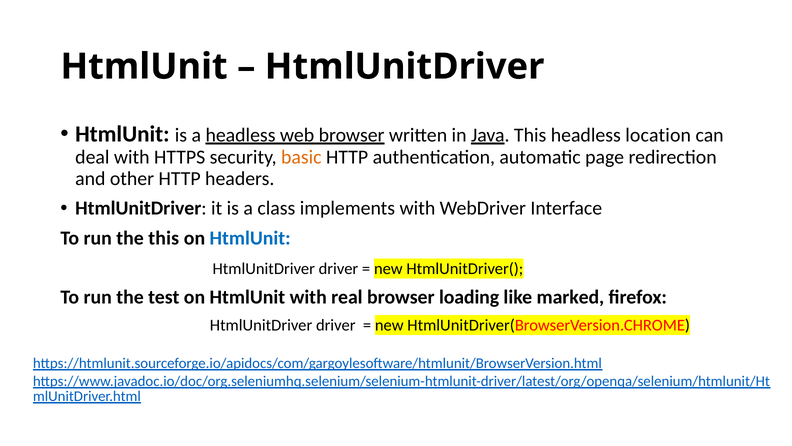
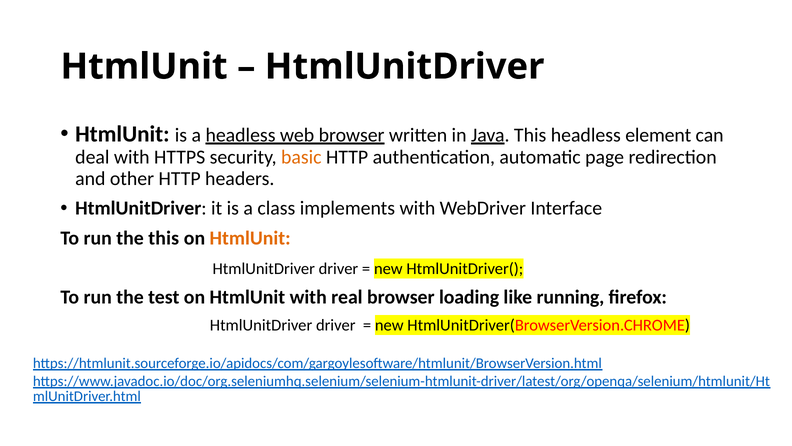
location: location -> element
HtmlUnit at (250, 238) colour: blue -> orange
marked: marked -> running
